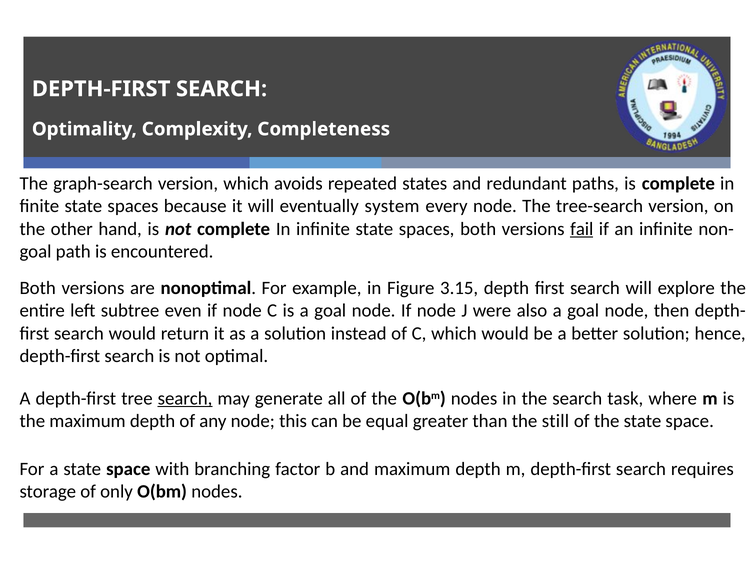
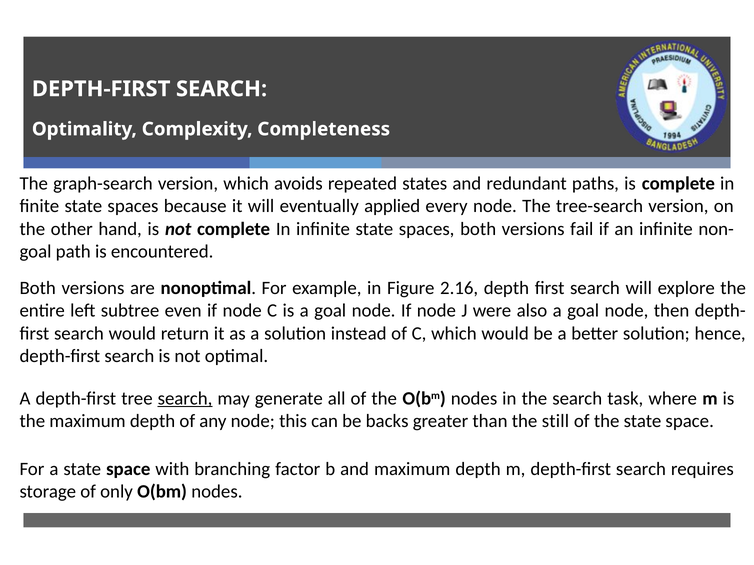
system: system -> applied
fail underline: present -> none
3.15: 3.15 -> 2.16
equal: equal -> backs
